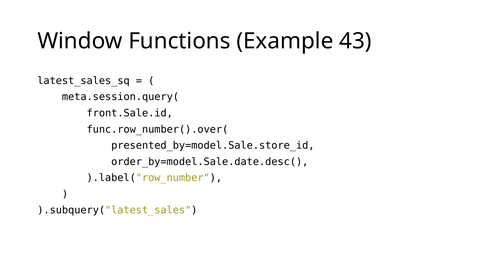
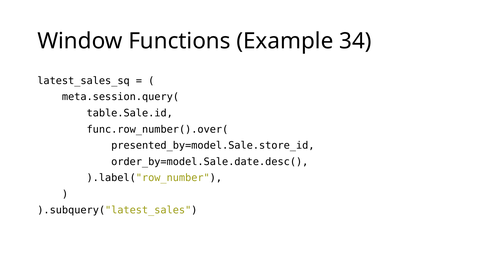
43: 43 -> 34
front.Sale.id: front.Sale.id -> table.Sale.id
